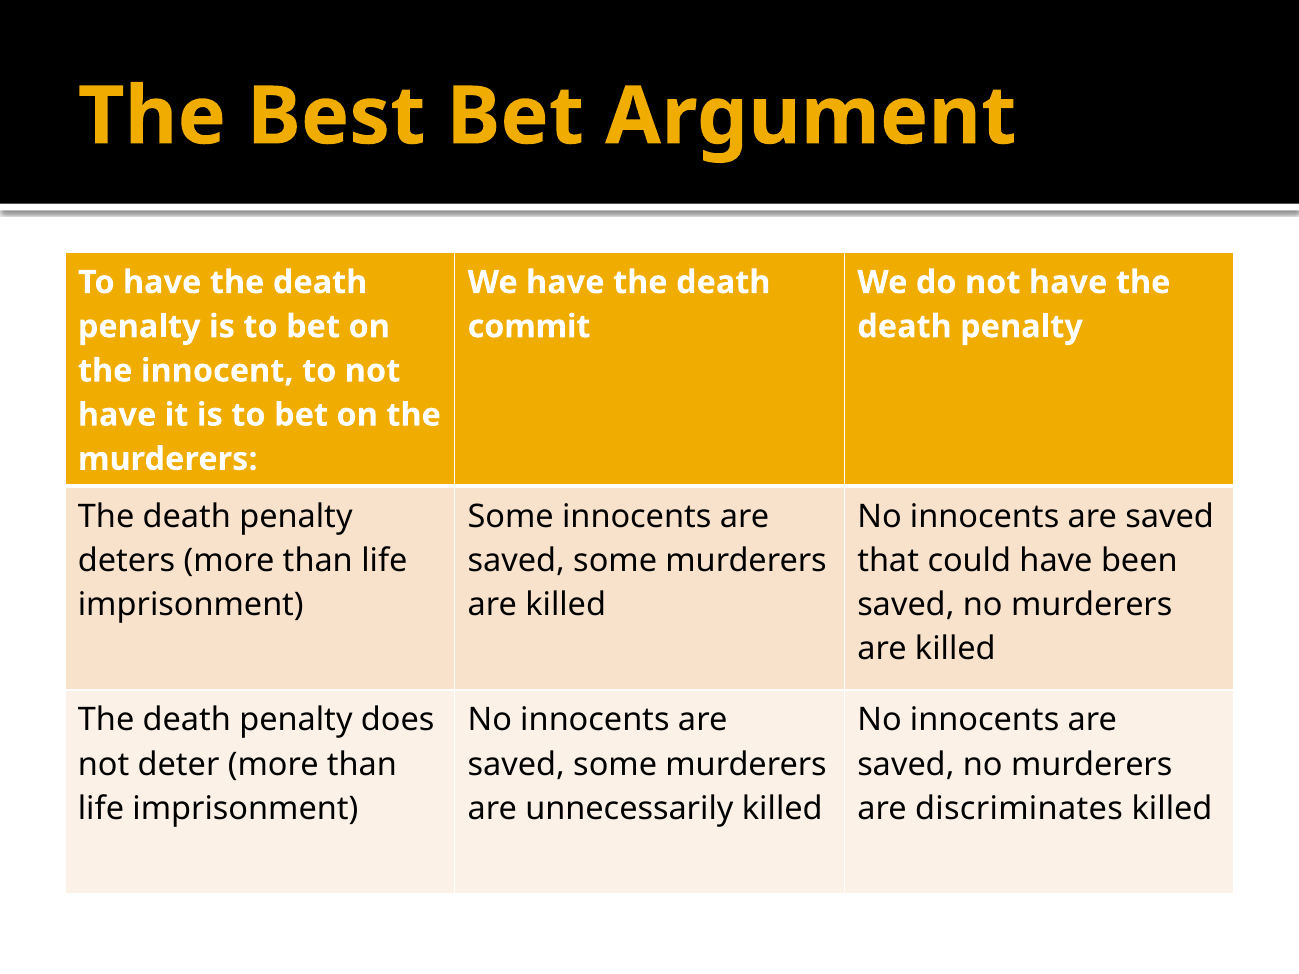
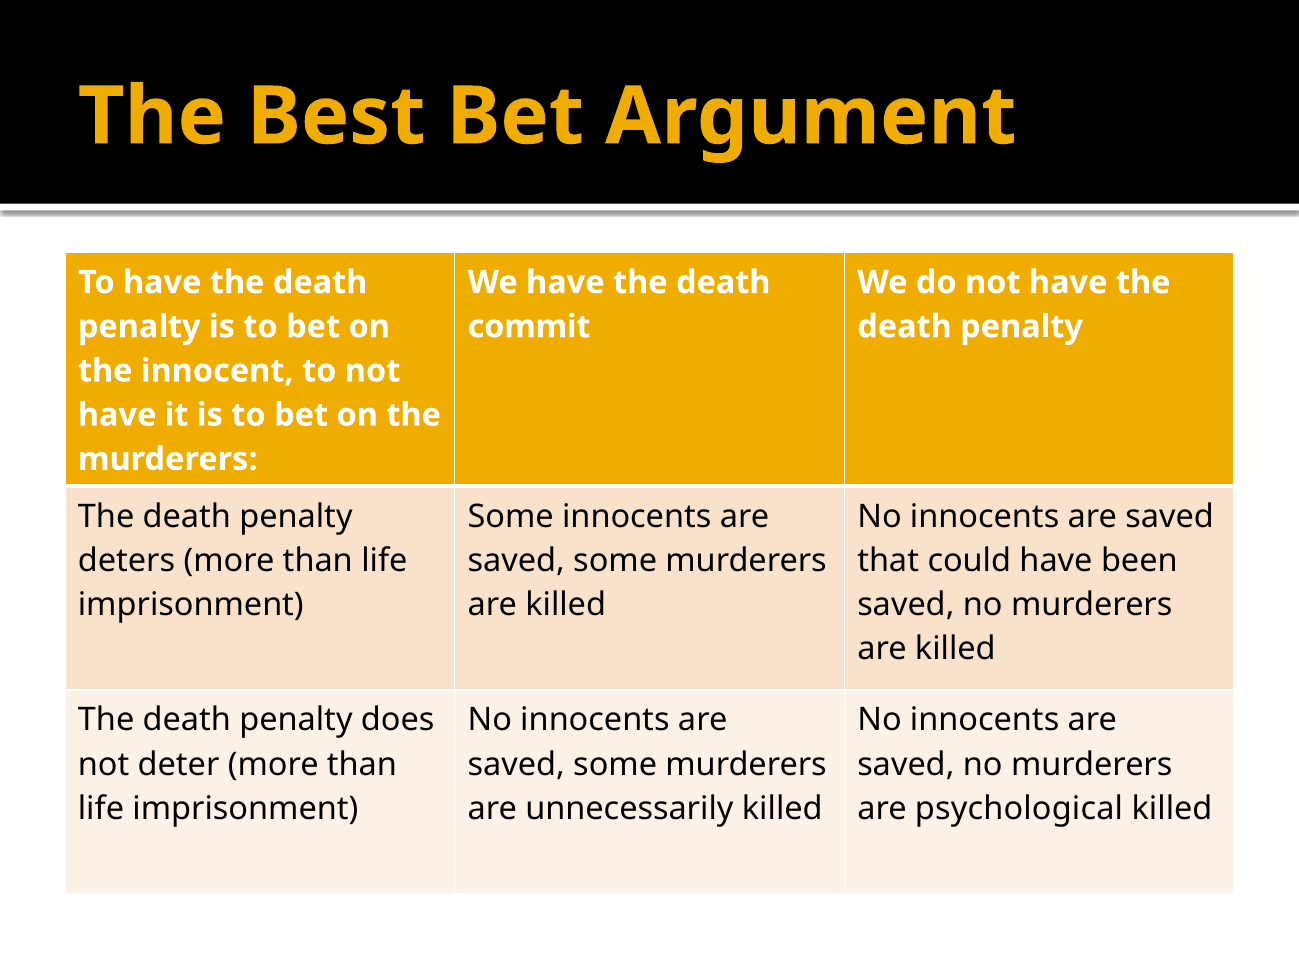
discriminates: discriminates -> psychological
